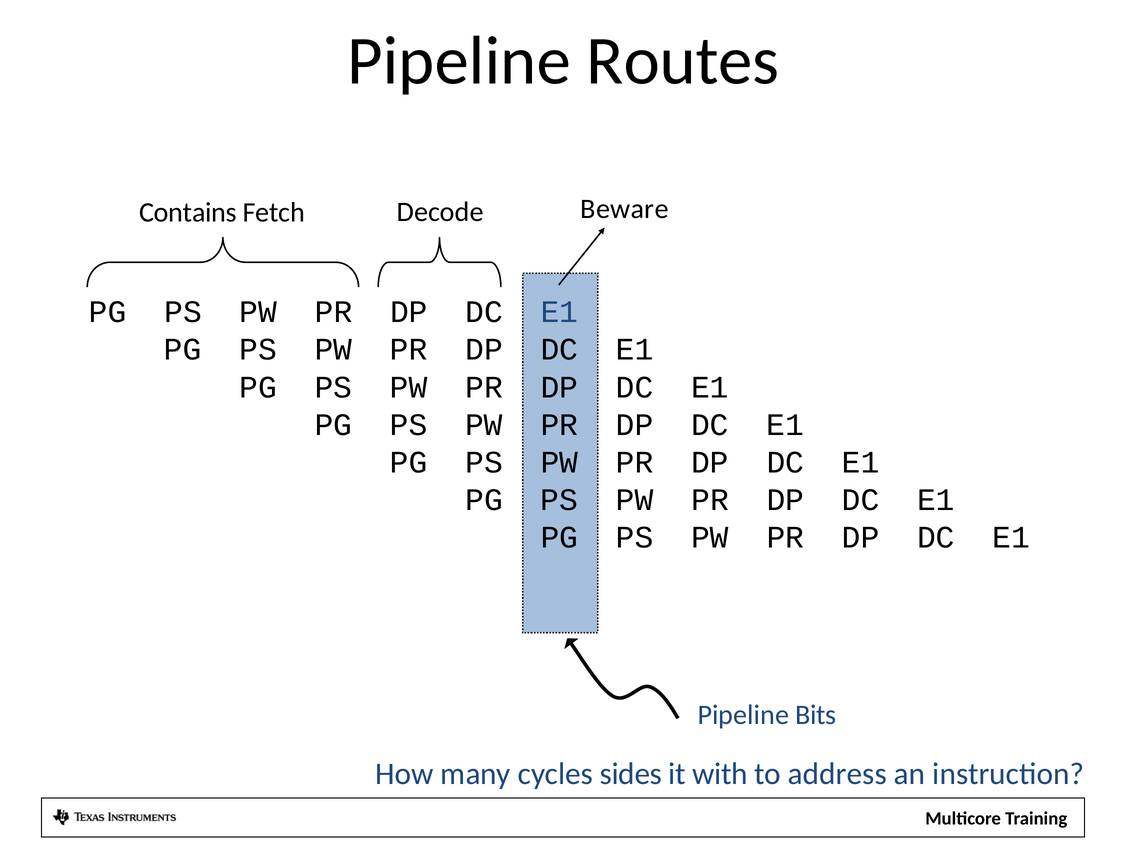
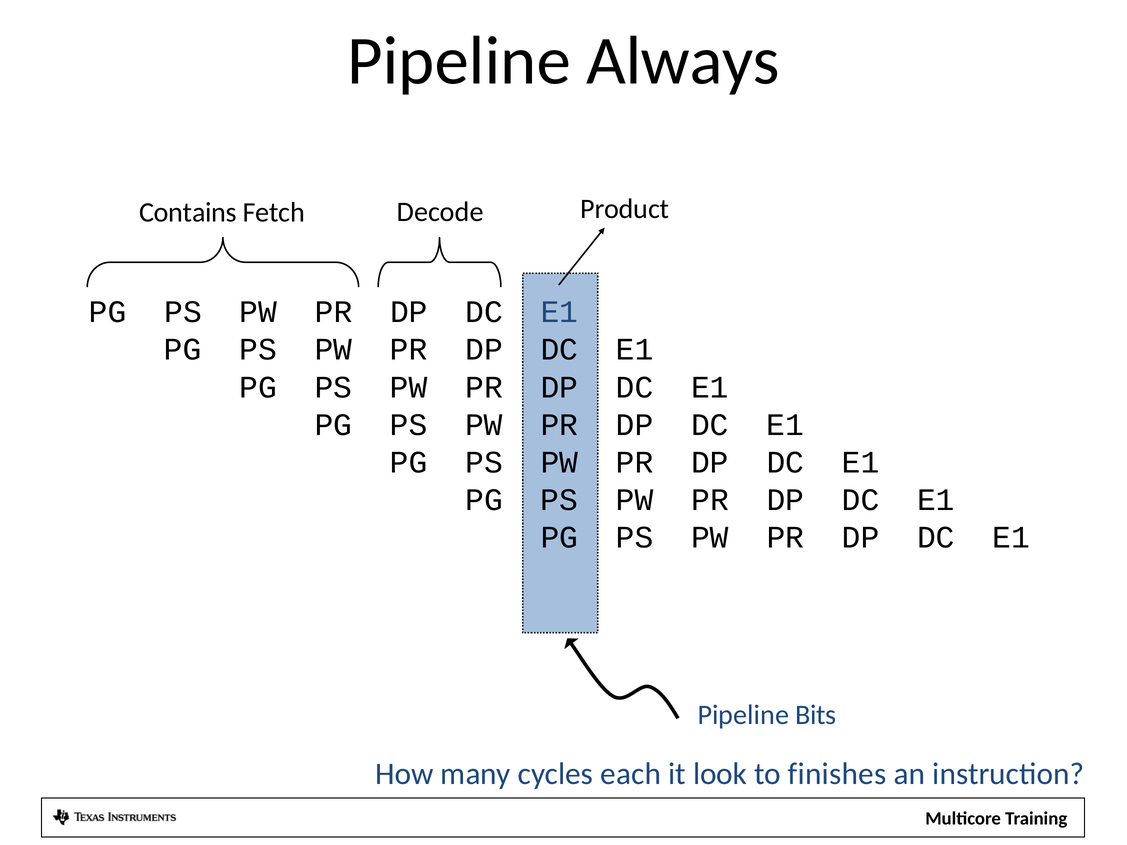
Routes: Routes -> Always
Beware: Beware -> Product
sides: sides -> each
with: with -> look
address: address -> finishes
